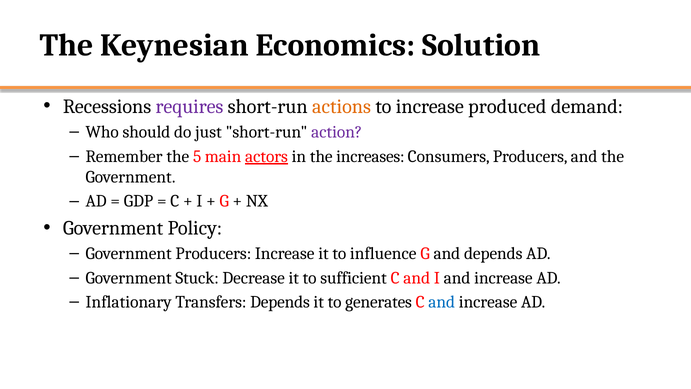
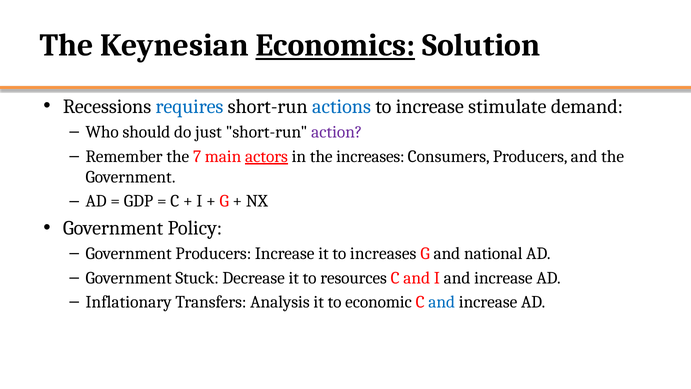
Economics underline: none -> present
requires colour: purple -> blue
actions colour: orange -> blue
produced: produced -> stimulate
5: 5 -> 7
to influence: influence -> increases
and depends: depends -> national
sufficient: sufficient -> resources
Transfers Depends: Depends -> Analysis
generates: generates -> economic
